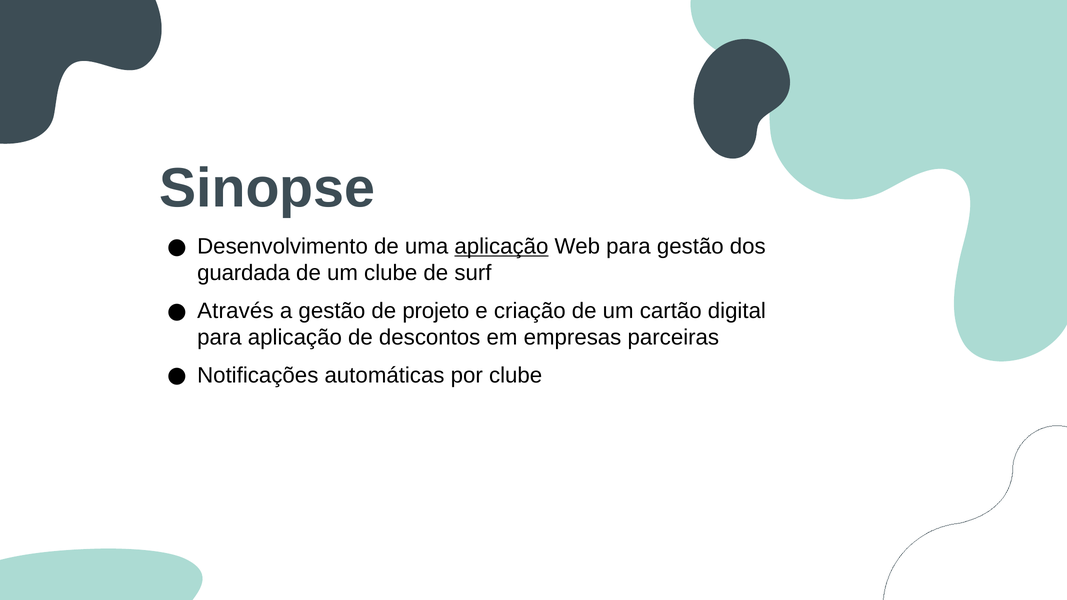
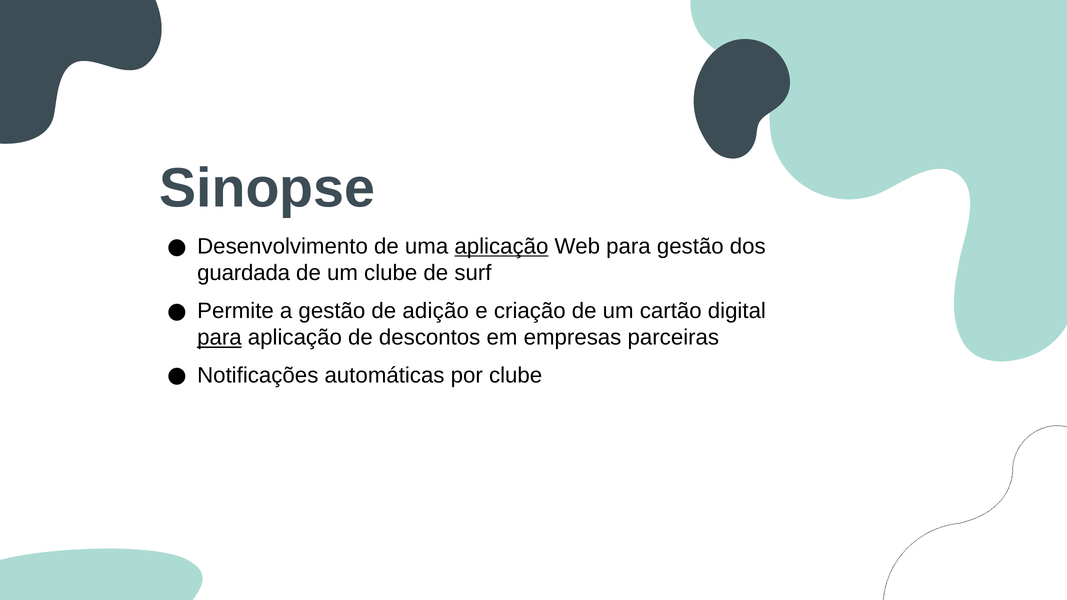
Através: Através -> Permite
projeto: projeto -> adição
para at (219, 338) underline: none -> present
